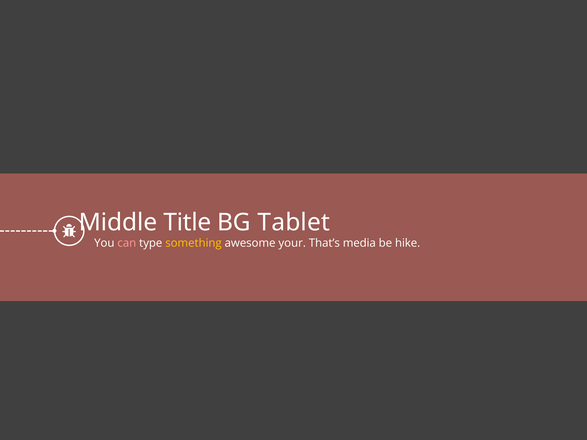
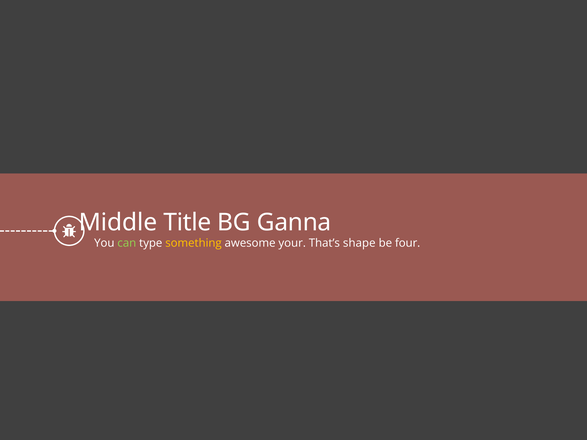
Tablet: Tablet -> Ganna
can colour: pink -> light green
media: media -> shape
hike: hike -> four
